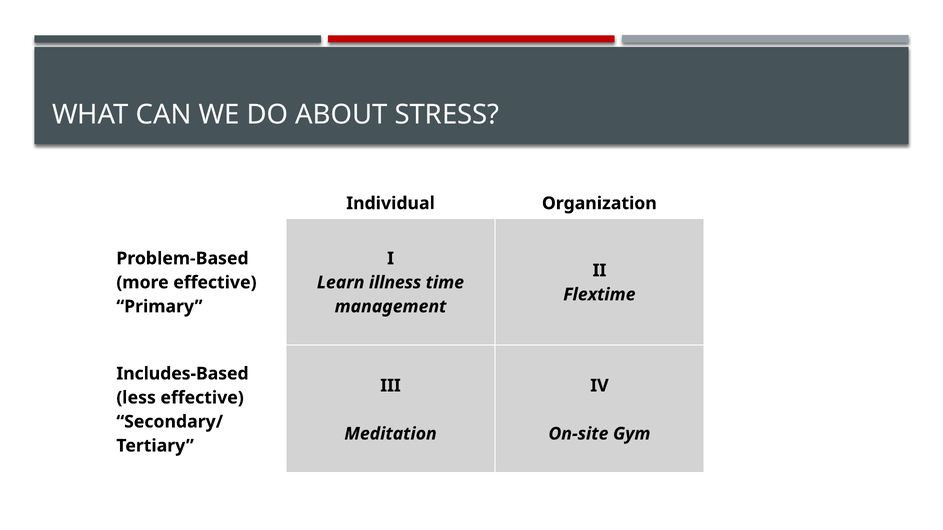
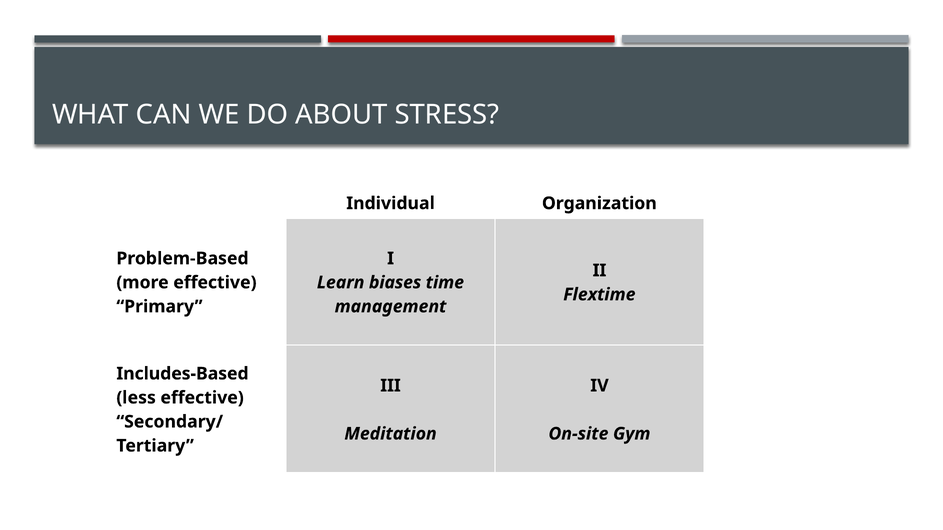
illness: illness -> biases
